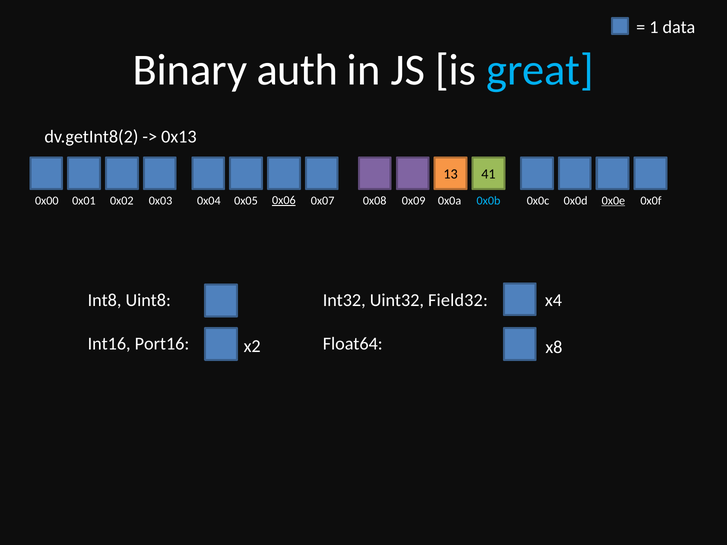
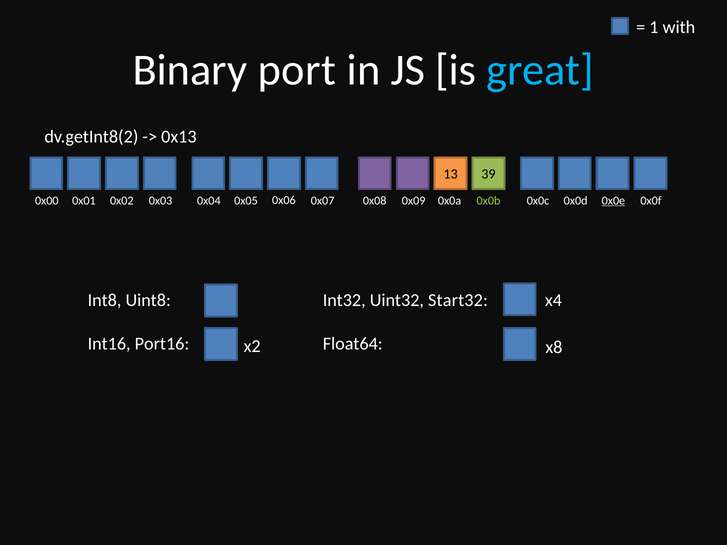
data: data -> with
auth: auth -> port
41: 41 -> 39
0x06 underline: present -> none
0x0b colour: light blue -> light green
Field32: Field32 -> Start32
